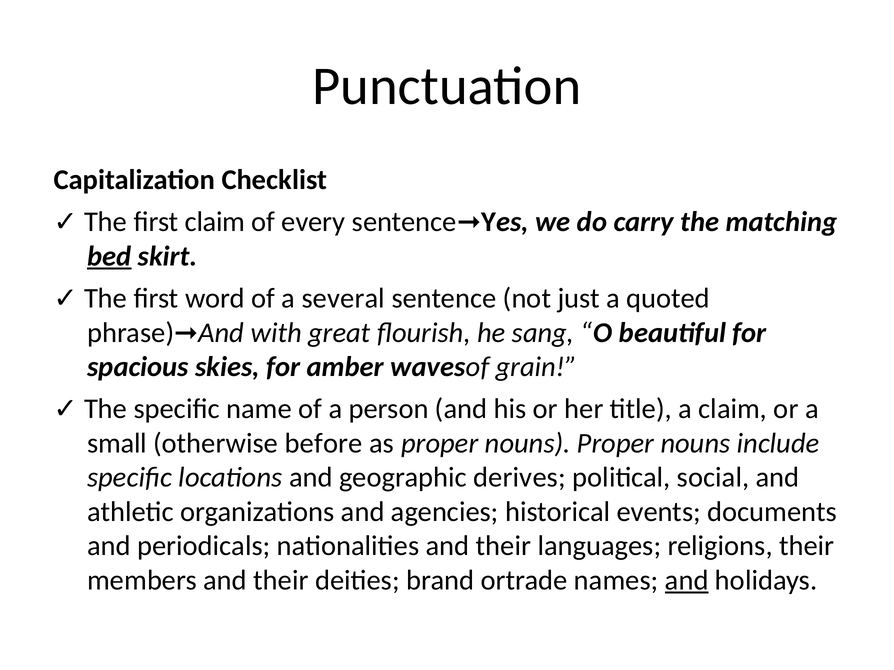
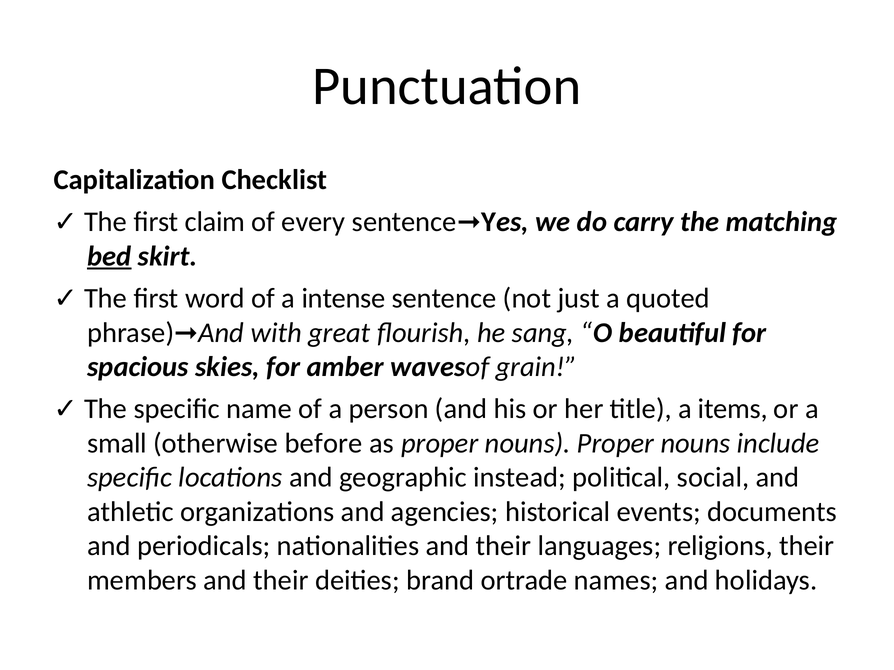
several: several -> intense
a claim: claim -> items
derives: derives -> instead
and at (687, 581) underline: present -> none
